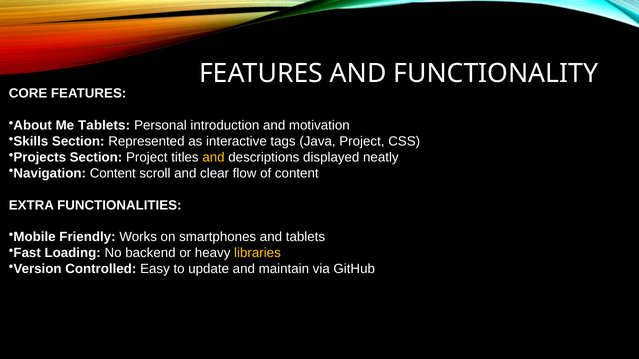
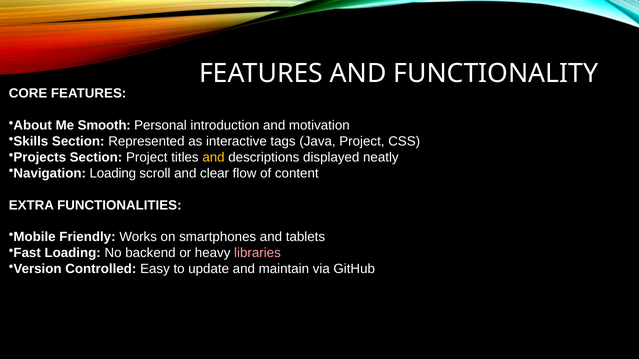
Me Tablets: Tablets -> Smooth
Navigation Content: Content -> Loading
libraries colour: yellow -> pink
